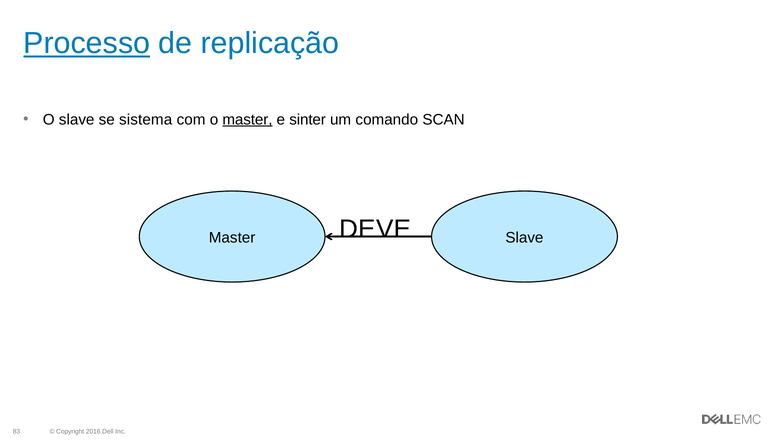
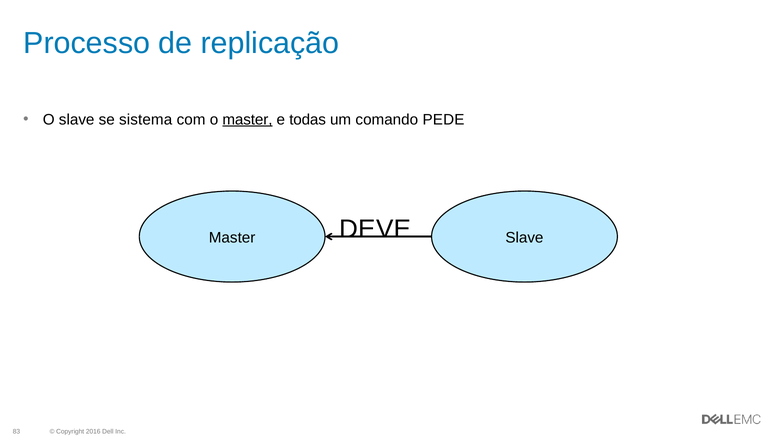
Processo underline: present -> none
sinter: sinter -> todas
SCAN: SCAN -> PEDE
